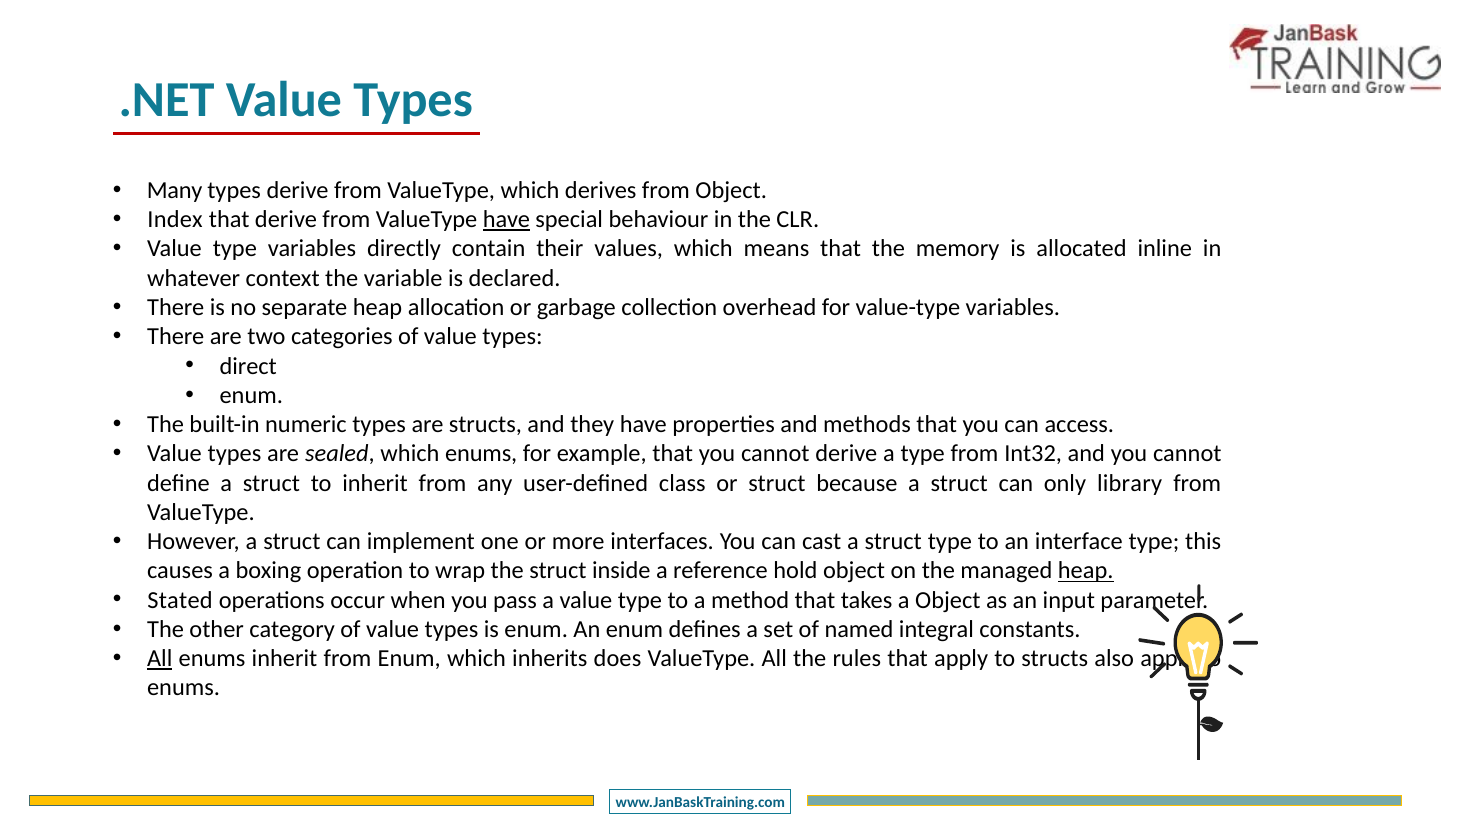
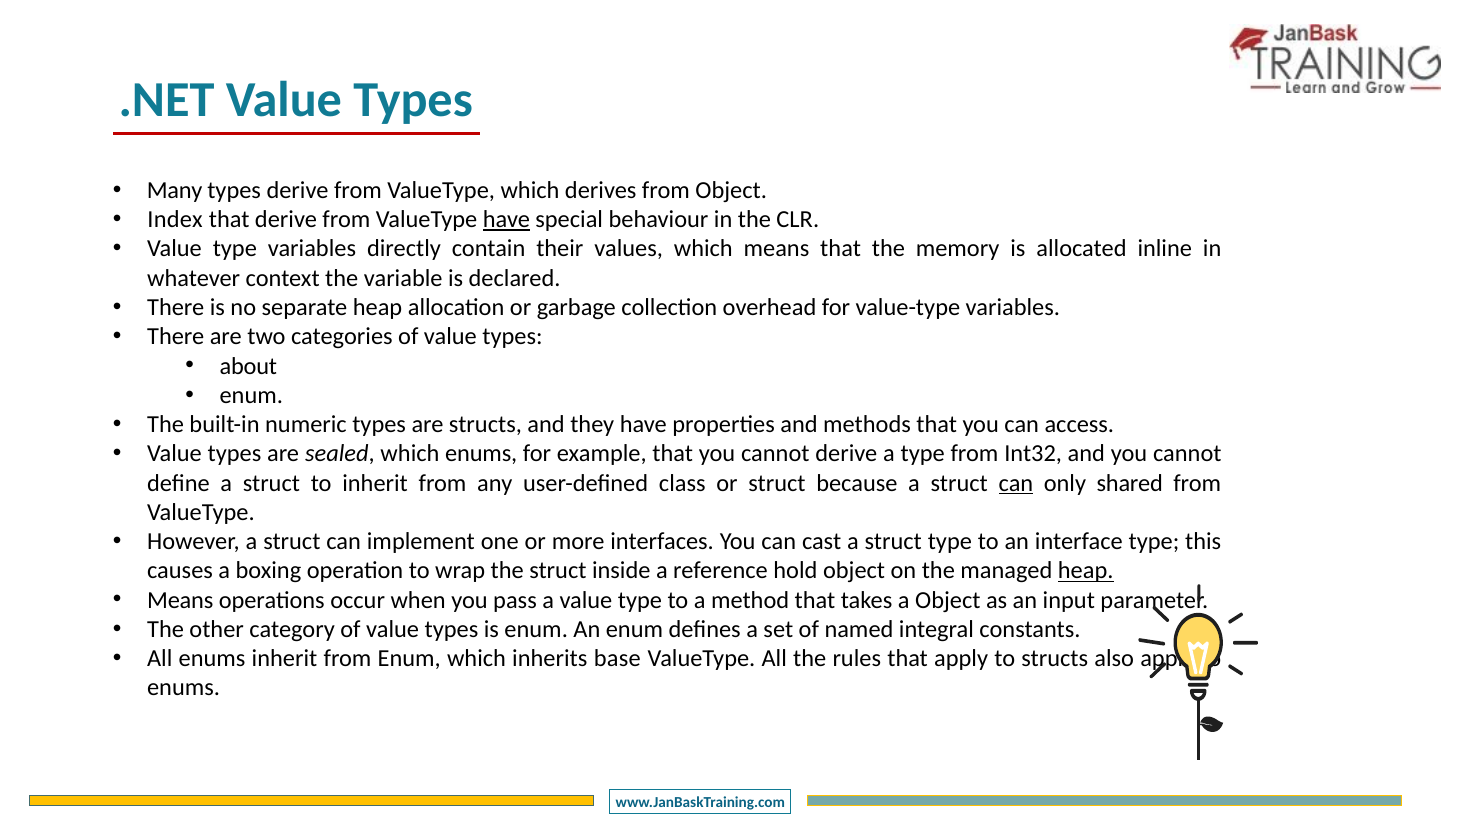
direct: direct -> about
can at (1016, 483) underline: none -> present
library: library -> shared
Stated at (180, 600): Stated -> Means
All at (160, 659) underline: present -> none
does: does -> base
